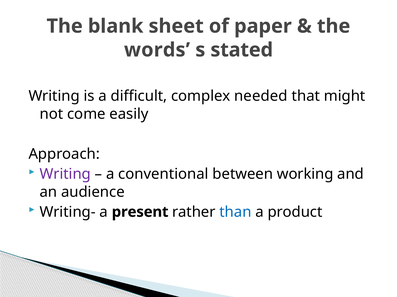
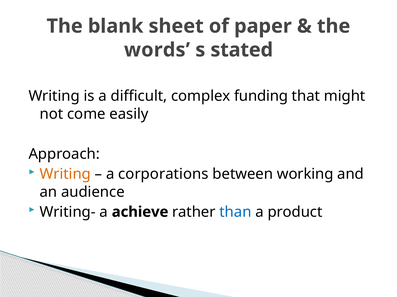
needed: needed -> funding
Writing at (65, 174) colour: purple -> orange
conventional: conventional -> corporations
present: present -> achieve
